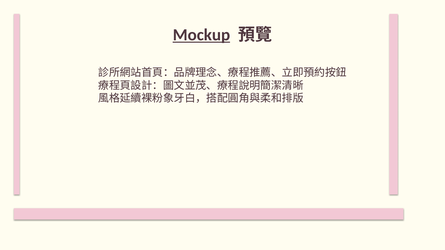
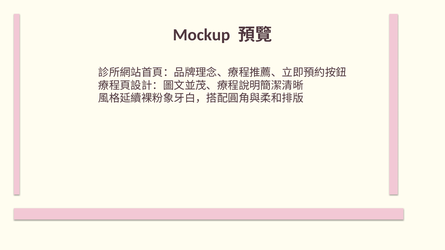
Mockup underline: present -> none
